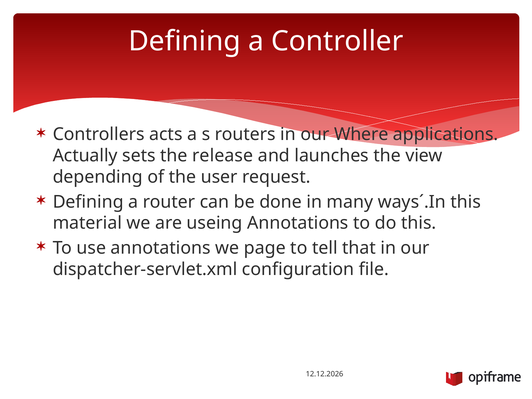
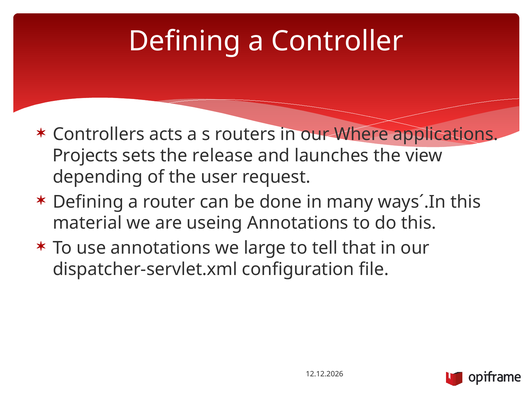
Actually: Actually -> Projects
page: page -> large
